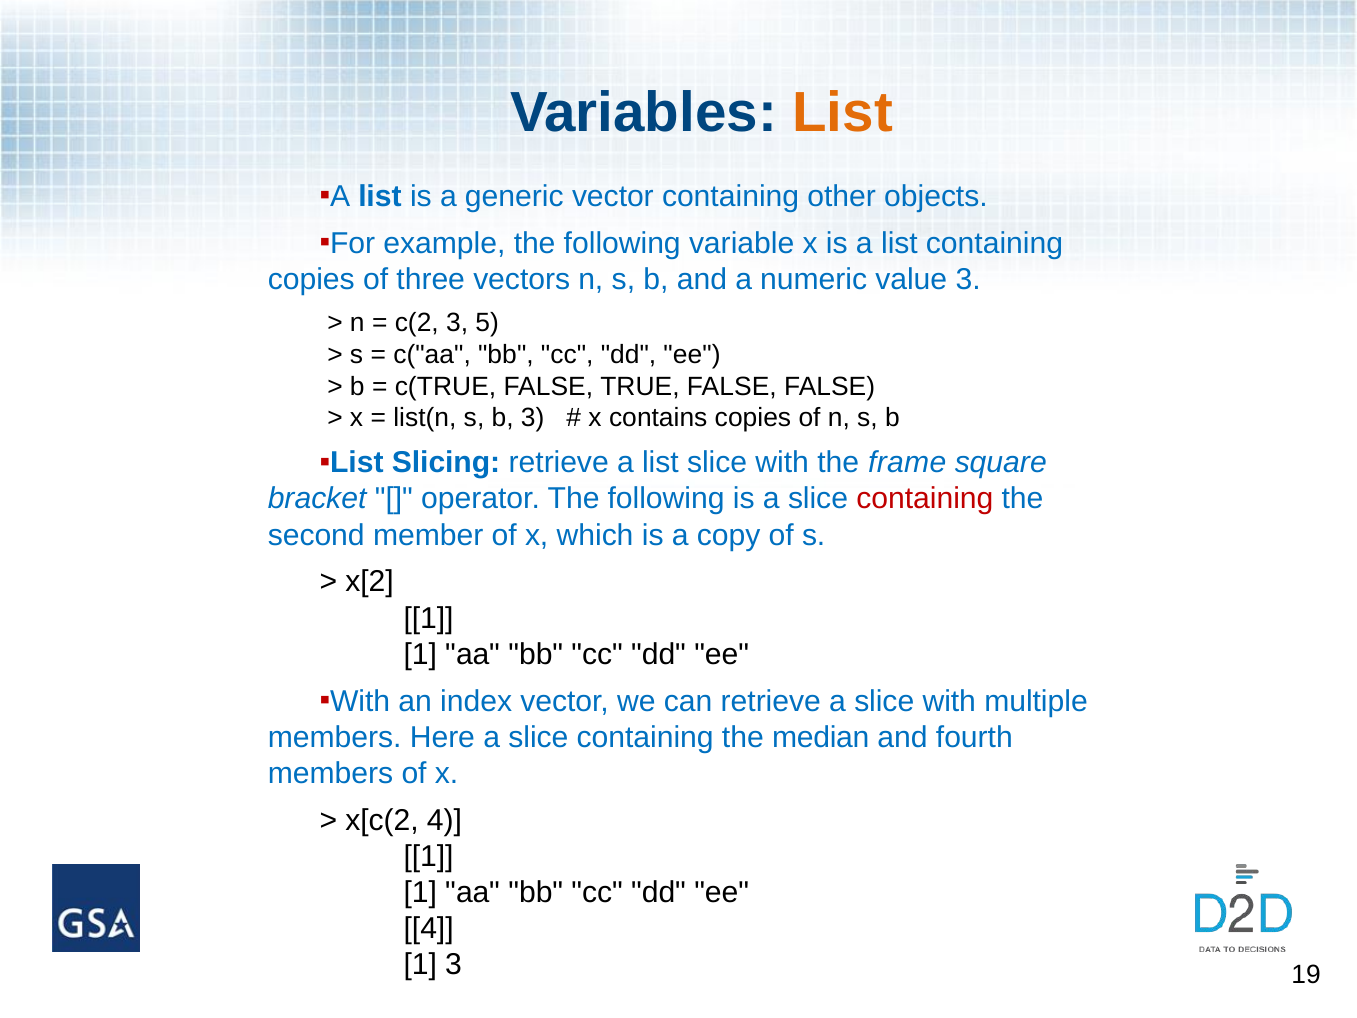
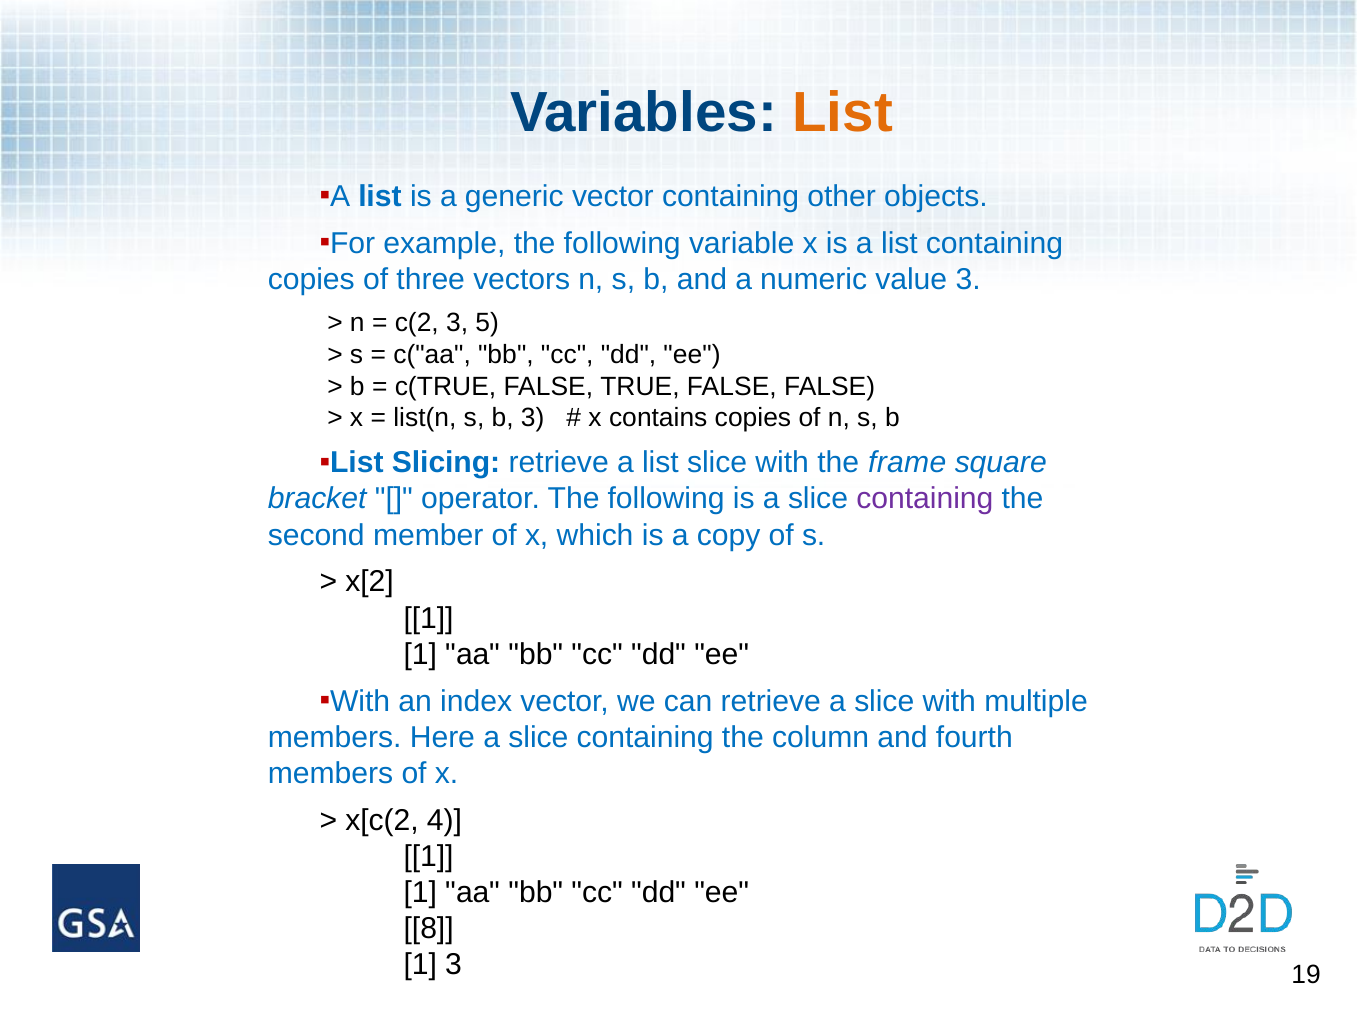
containing at (925, 499) colour: red -> purple
median: median -> column
4 at (429, 929): 4 -> 8
